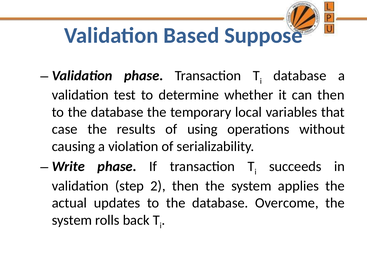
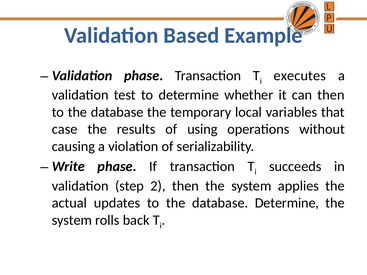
Suppose: Suppose -> Example
database at (300, 76): database -> executes
database Overcome: Overcome -> Determine
